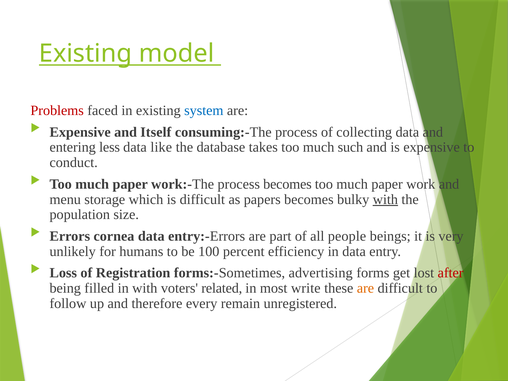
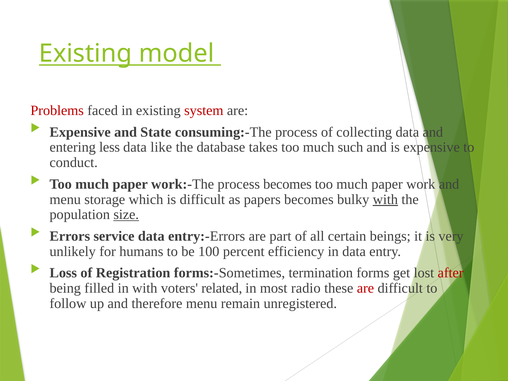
system colour: blue -> red
Itself: Itself -> State
size underline: none -> present
cornea: cornea -> service
people: people -> certain
advertising: advertising -> termination
write: write -> radio
are at (365, 288) colour: orange -> red
therefore every: every -> menu
